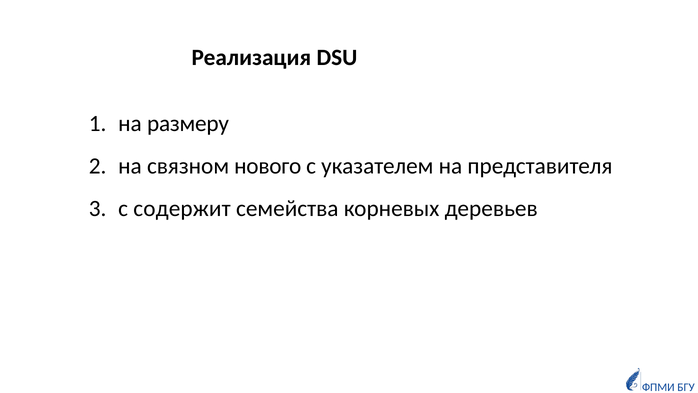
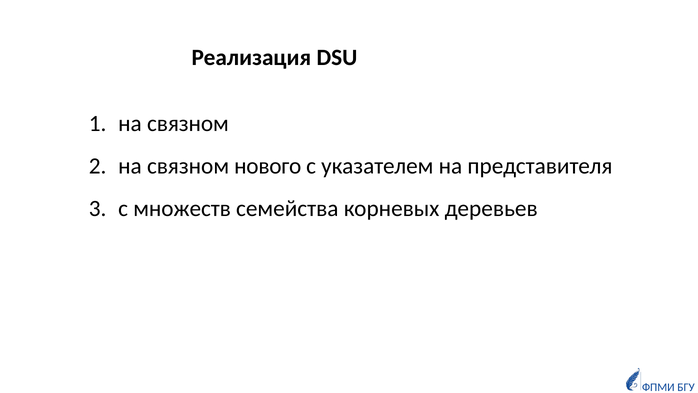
размеру at (188, 124): размеру -> связном
содержит: содержит -> множеств
